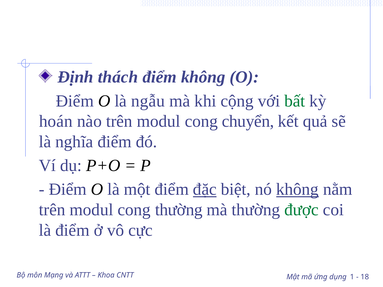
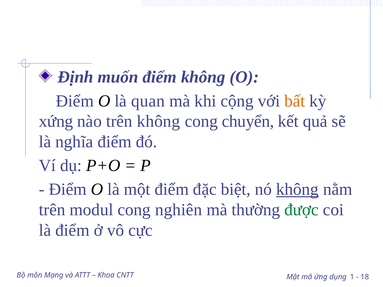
thách: thách -> muốn
ngẫu: ngẫu -> quan
bất colour: green -> orange
hoán: hoán -> xứng
nào trên modul: modul -> không
đặc underline: present -> none
cong thường: thường -> nghiên
